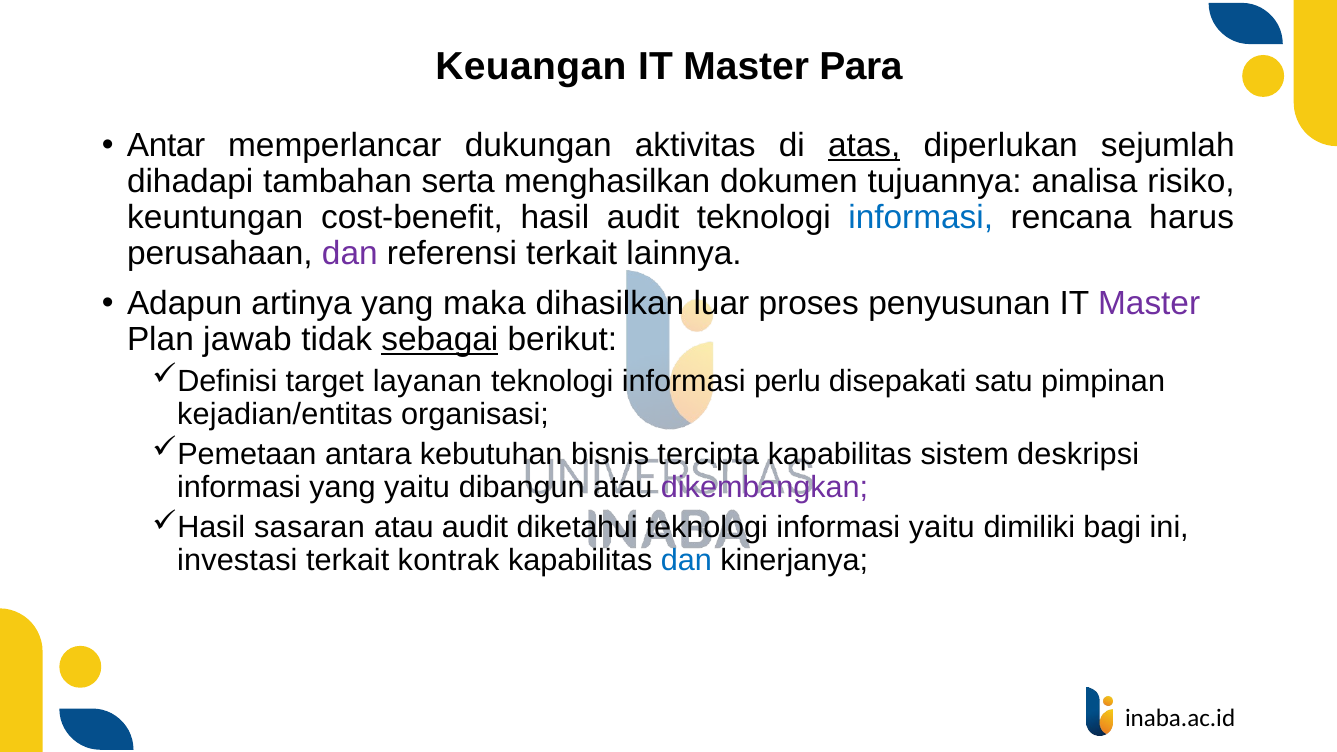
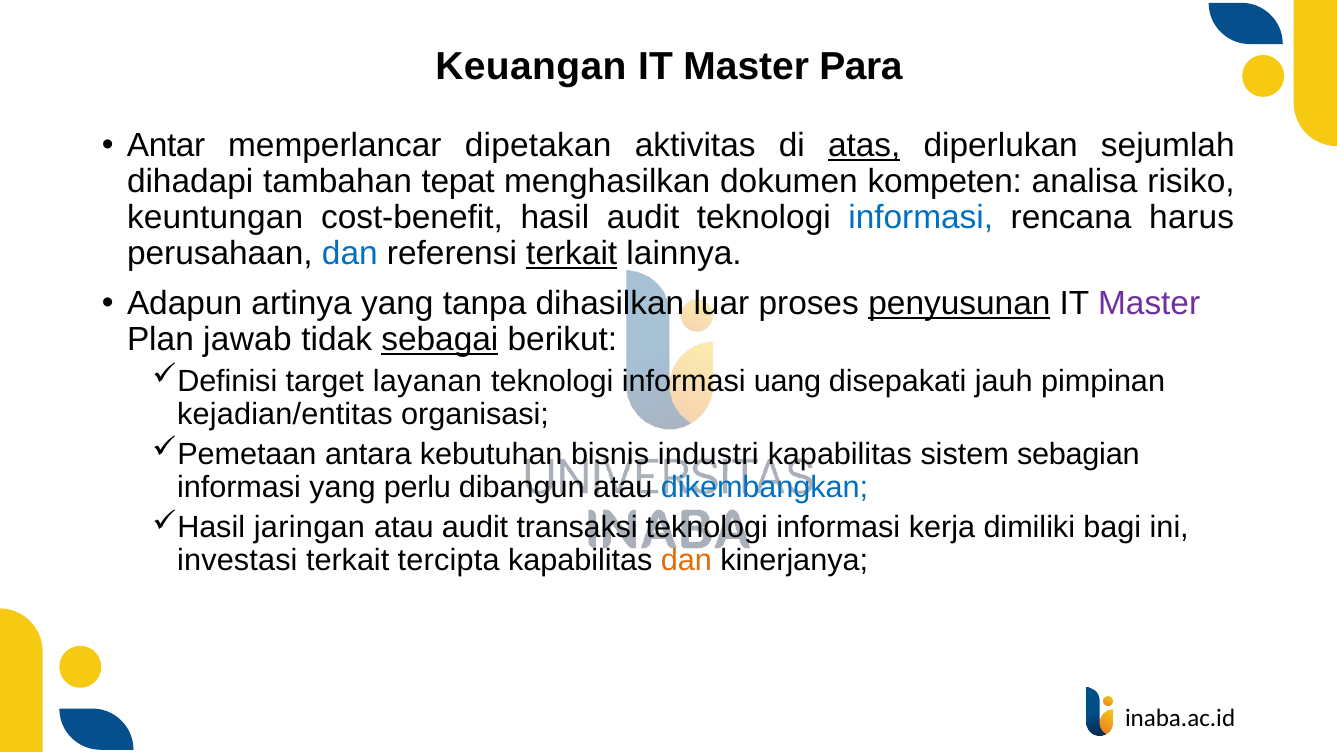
dukungan: dukungan -> dipetakan
serta: serta -> tepat
tujuannya: tujuannya -> kompeten
dan at (350, 254) colour: purple -> blue
terkait at (572, 254) underline: none -> present
maka: maka -> tanpa
penyusunan underline: none -> present
perlu: perlu -> uang
satu: satu -> jauh
tercipta: tercipta -> industri
deskripsi: deskripsi -> sebagian
yang yaitu: yaitu -> perlu
dikembangkan colour: purple -> blue
sasaran: sasaran -> jaringan
diketahui: diketahui -> transaksi
informasi yaitu: yaitu -> kerja
kontrak: kontrak -> tercipta
dan at (686, 561) colour: blue -> orange
